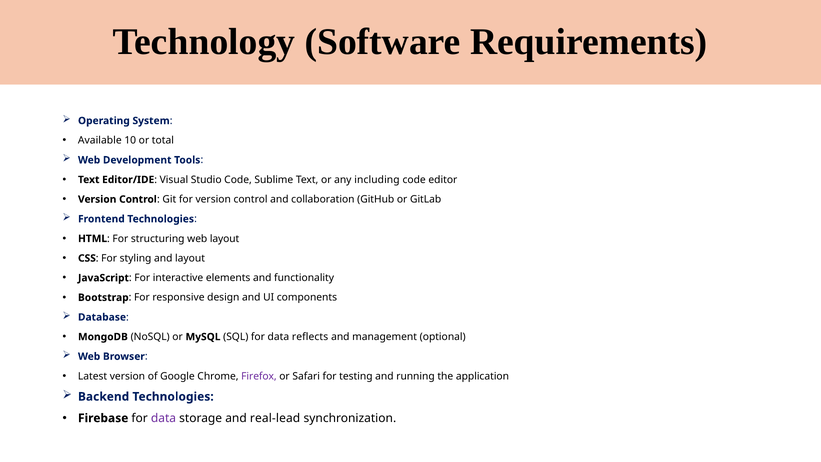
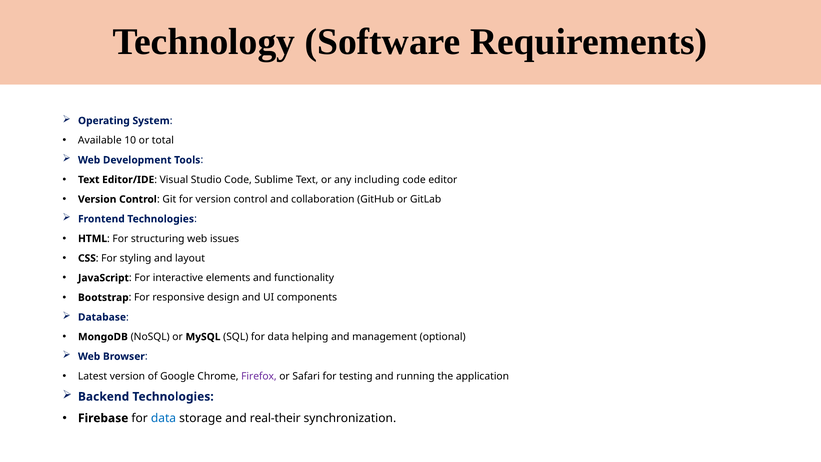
web layout: layout -> issues
reflects: reflects -> helping
data at (164, 418) colour: purple -> blue
real-lead: real-lead -> real-their
